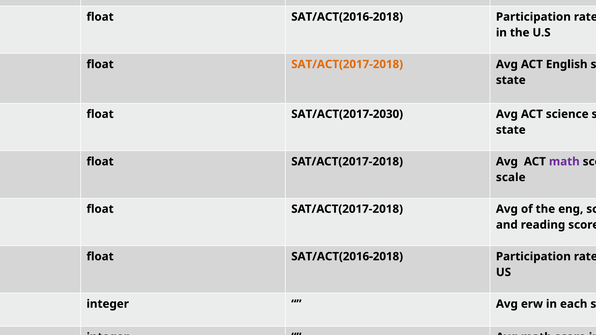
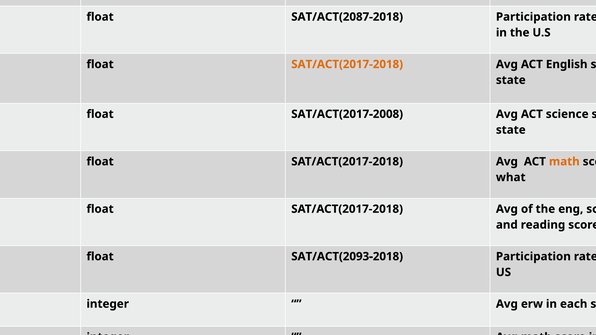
SAT/ACT(2016-2018 at (347, 17): SAT/ACT(2016-2018 -> SAT/ACT(2087-2018
SAT/ACT(2017-2030: SAT/ACT(2017-2030 -> SAT/ACT(2017-2008
math at (564, 162) colour: purple -> orange
scale: scale -> what
SAT/ACT(2016-2018 at (347, 257): SAT/ACT(2016-2018 -> SAT/ACT(2093-2018
